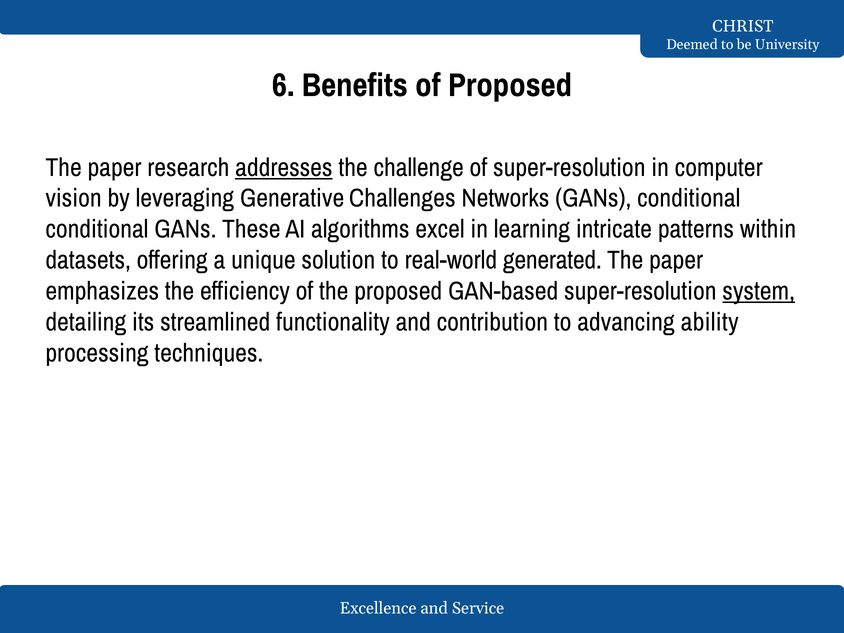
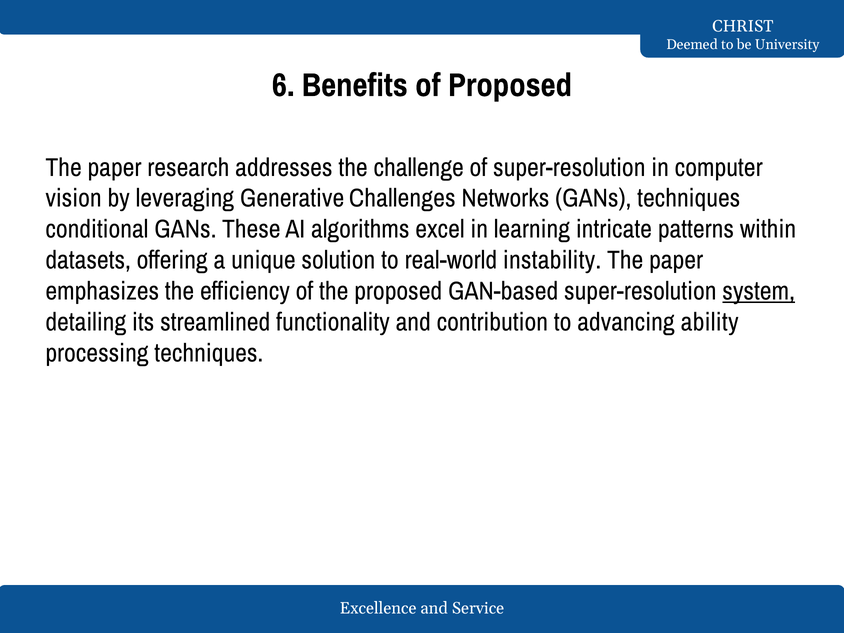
addresses underline: present -> none
GANs conditional: conditional -> techniques
generated: generated -> instability
